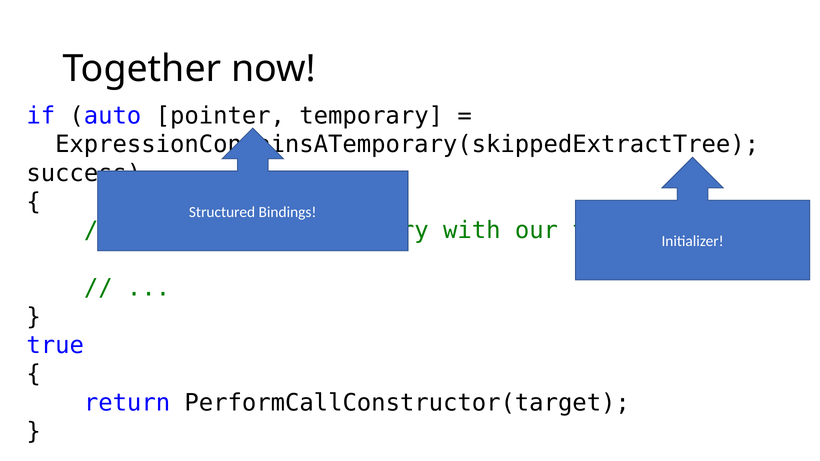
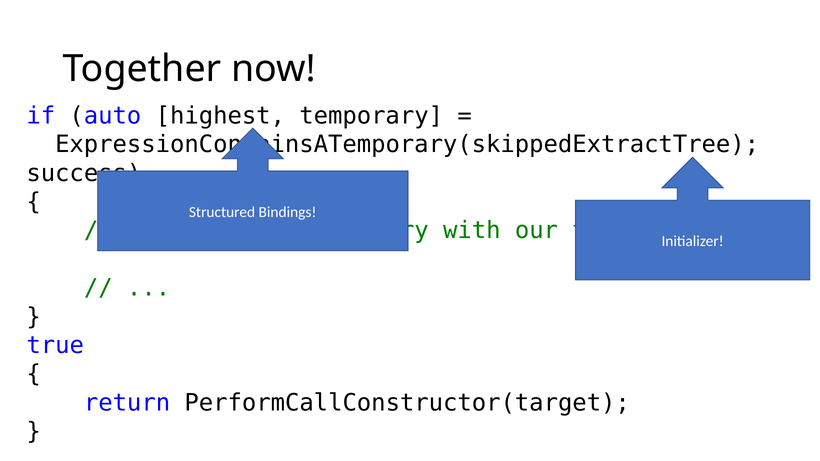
pointer: pointer -> highest
